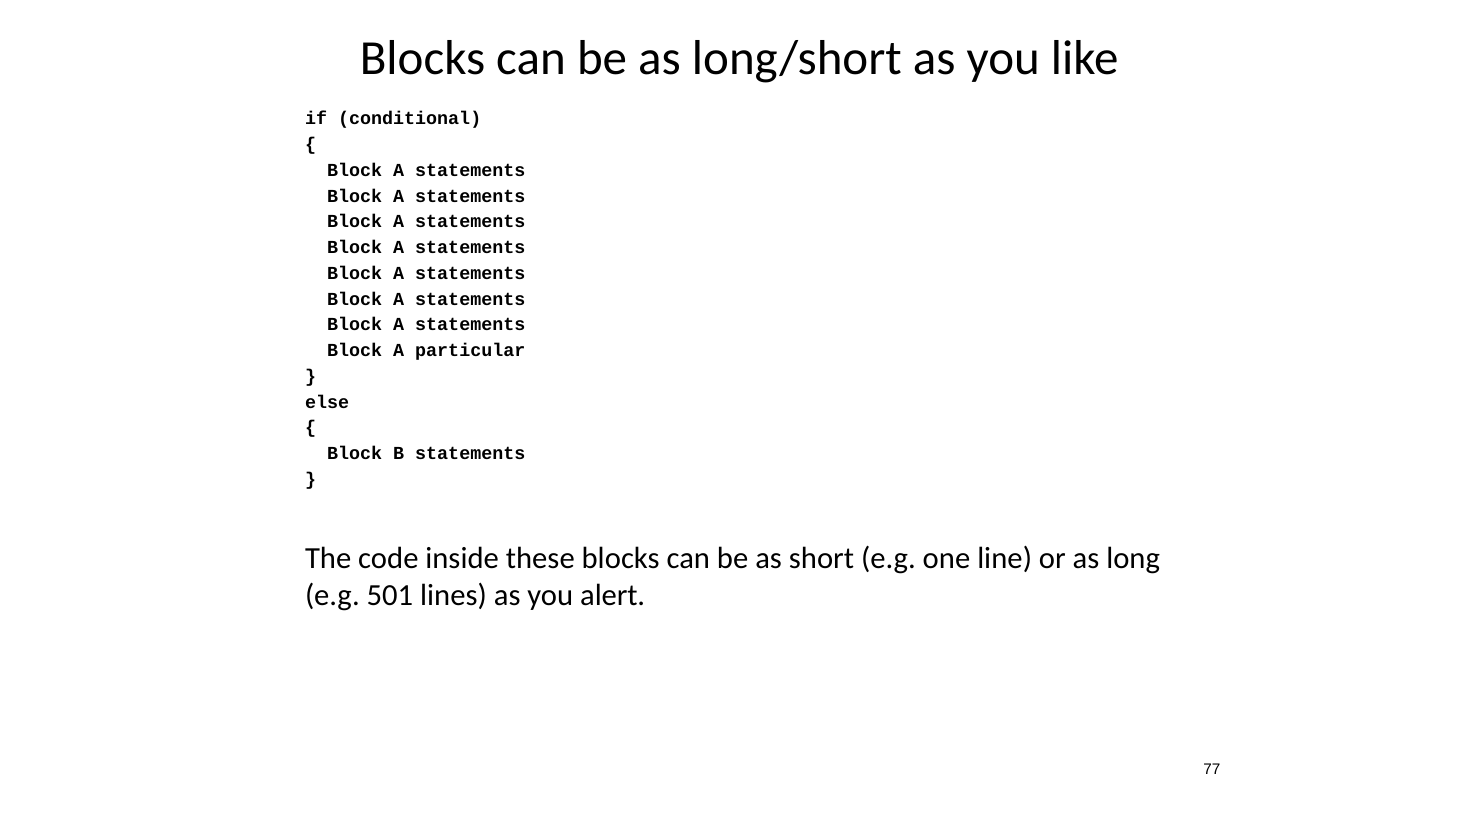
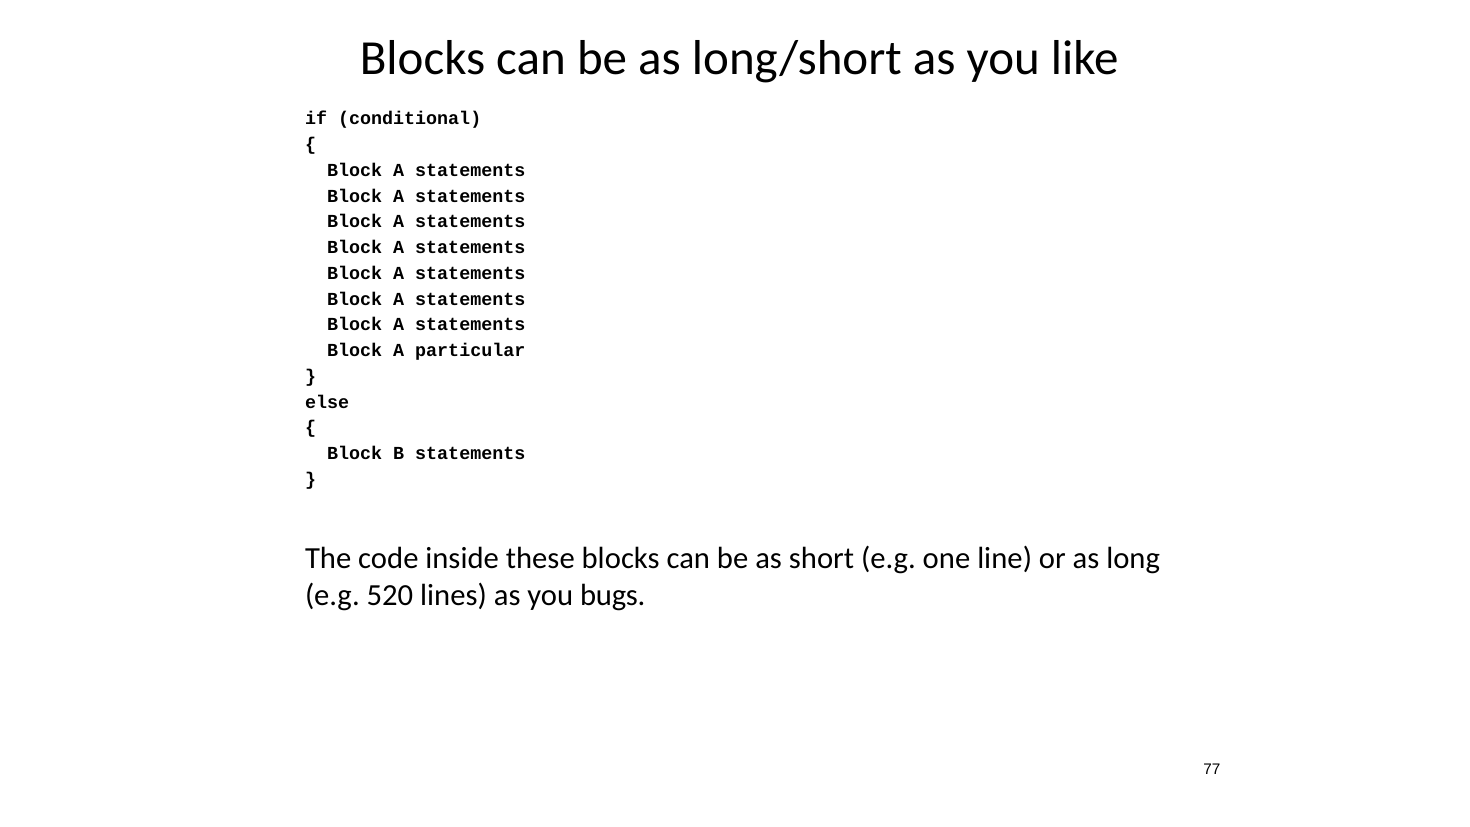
501: 501 -> 520
alert: alert -> bugs
